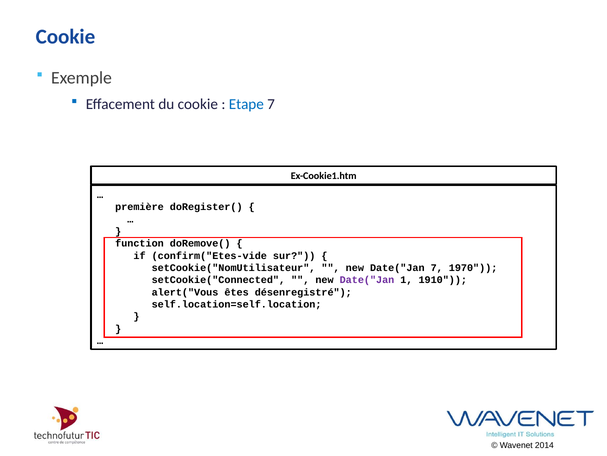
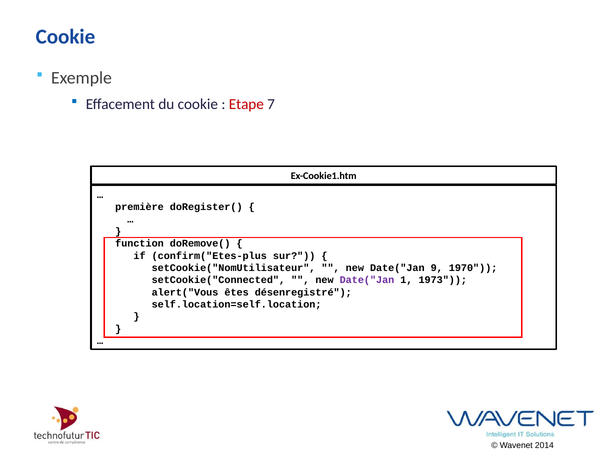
Etape colour: blue -> red
confirm("Etes-vide: confirm("Etes-vide -> confirm("Etes-plus
Date("Jan 7: 7 -> 9
1910: 1910 -> 1973
